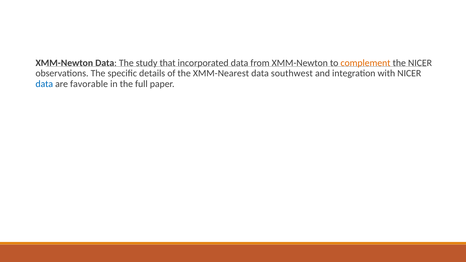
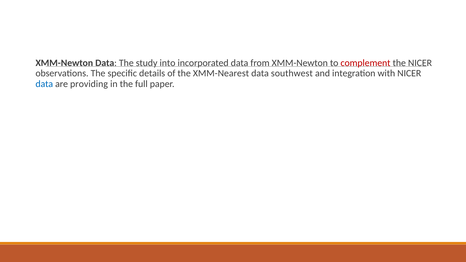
that: that -> into
complement colour: orange -> red
favorable: favorable -> providing
